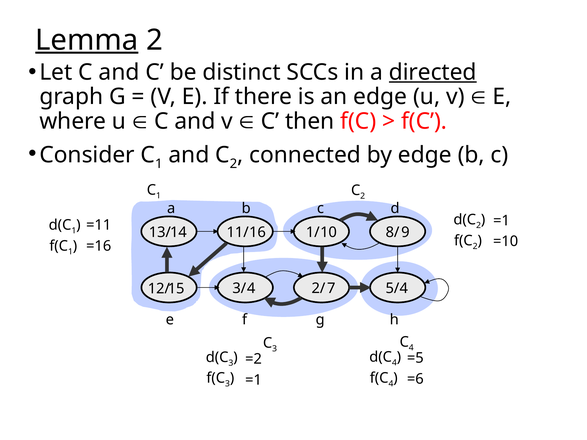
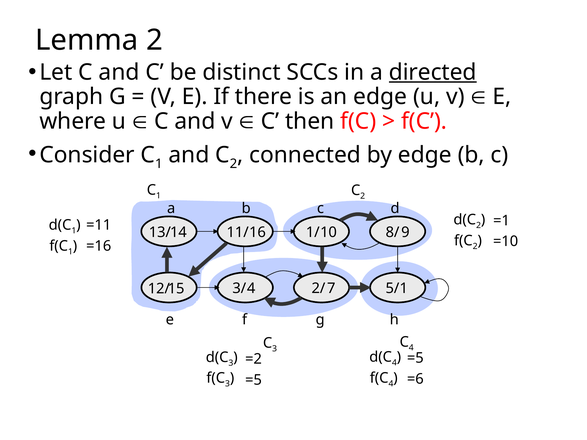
Lemma underline: present -> none
4 at (404, 289): 4 -> 1
=1 at (253, 380): =1 -> =5
